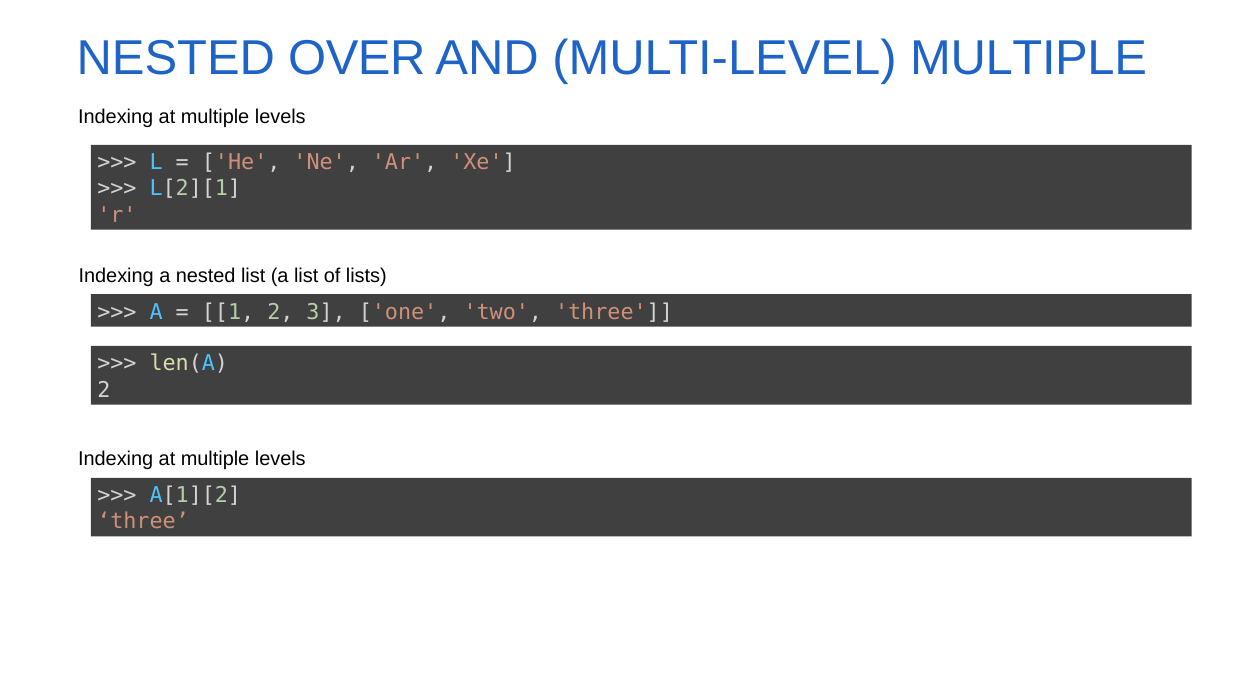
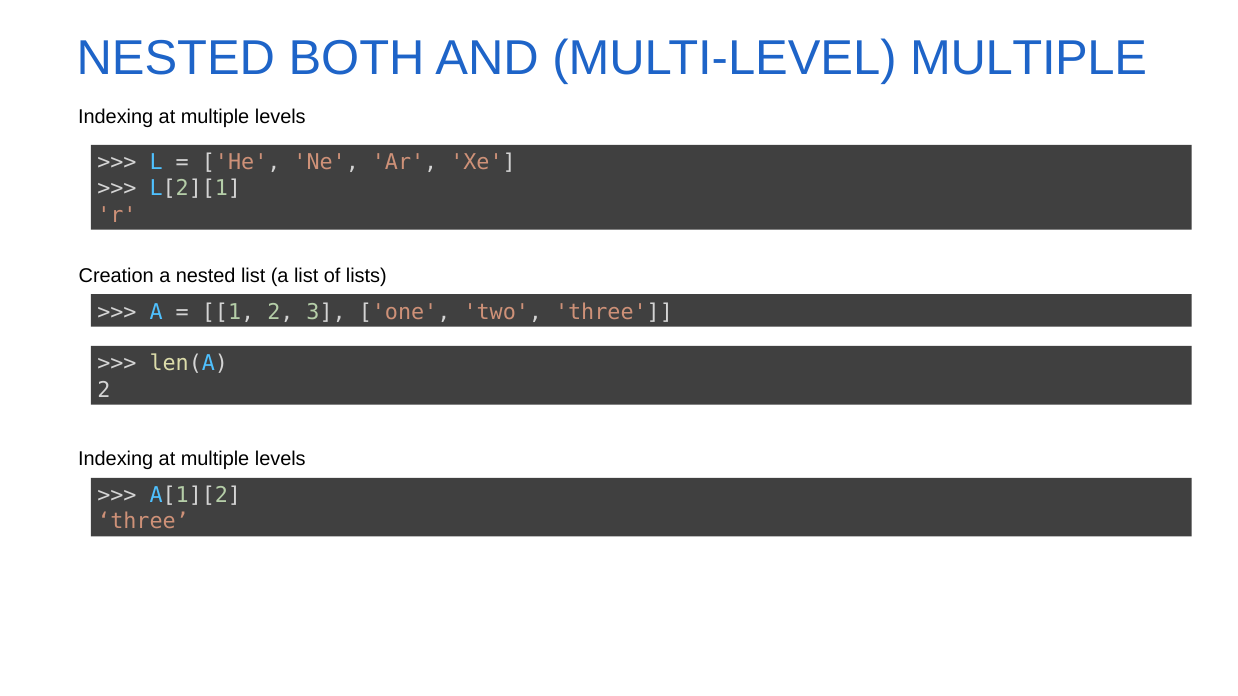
OVER: OVER -> BOTH
Indexing at (116, 276): Indexing -> Creation
